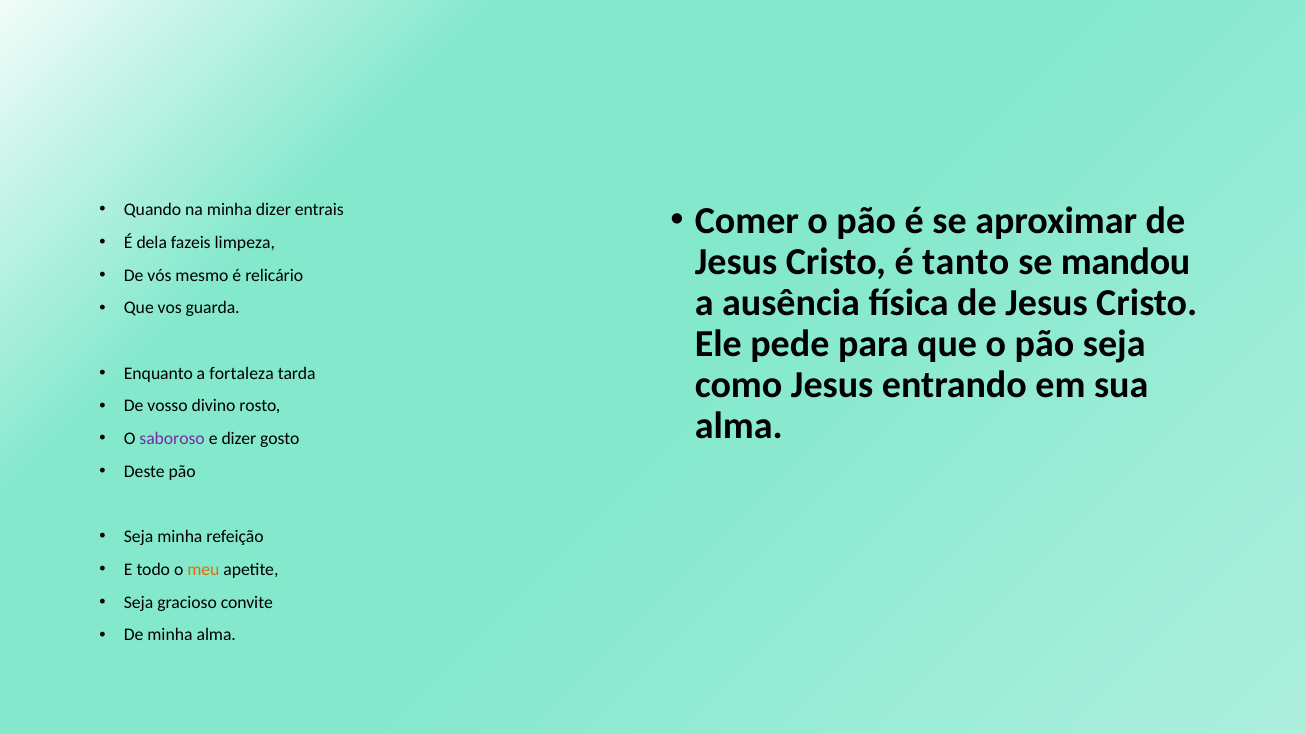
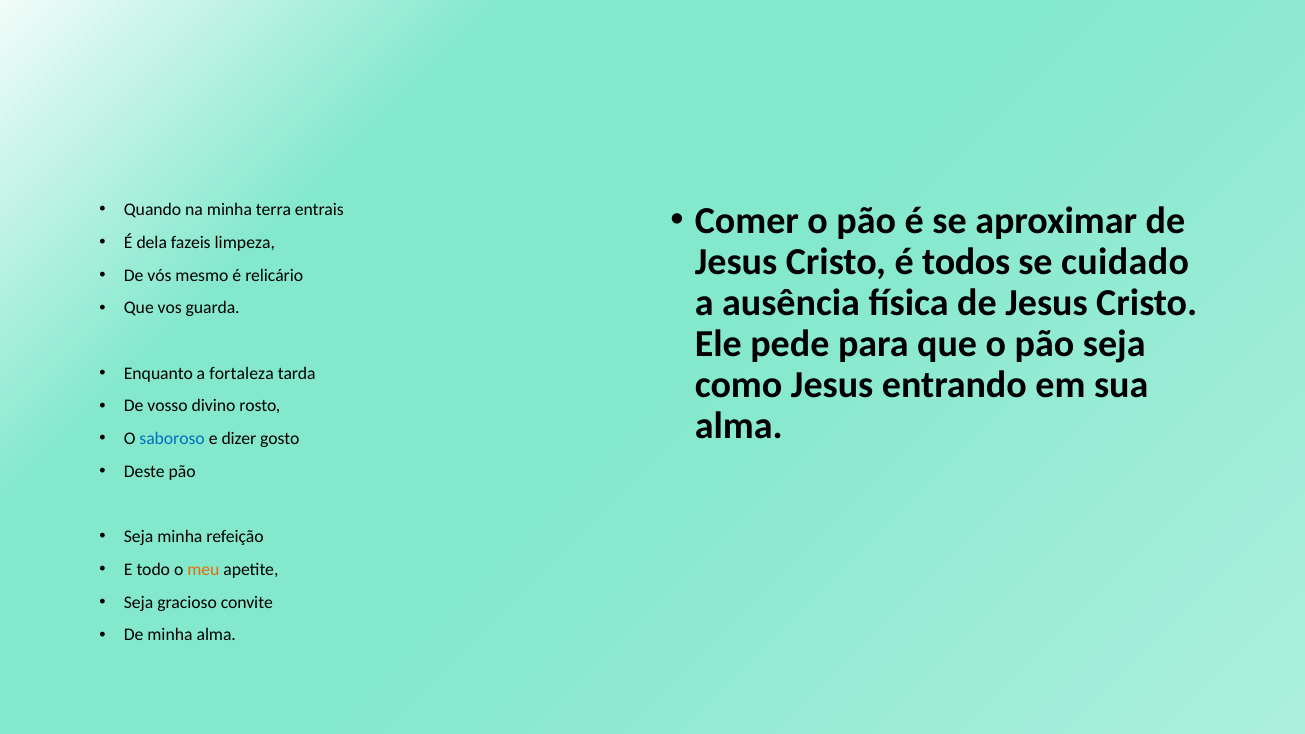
minha dizer: dizer -> terra
tanto: tanto -> todos
mandou: mandou -> cuidado
saboroso colour: purple -> blue
